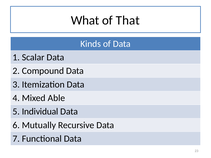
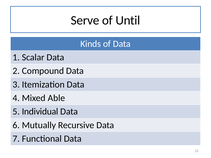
What: What -> Serve
That: That -> Until
